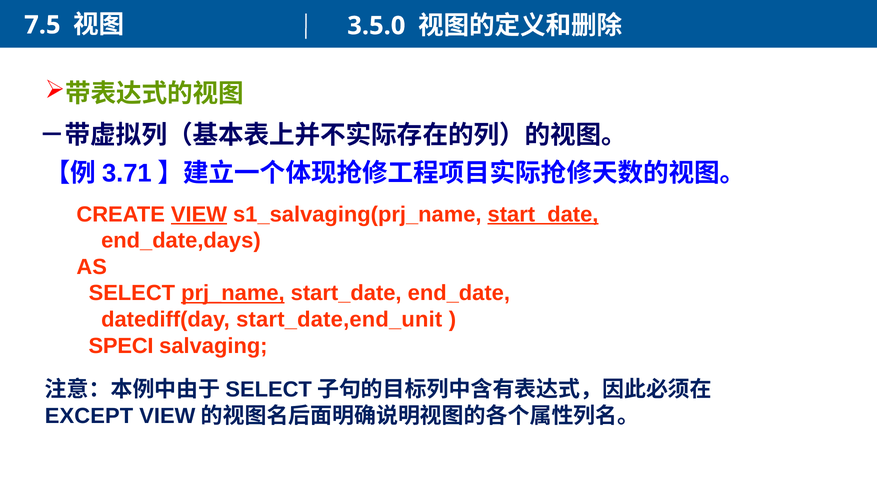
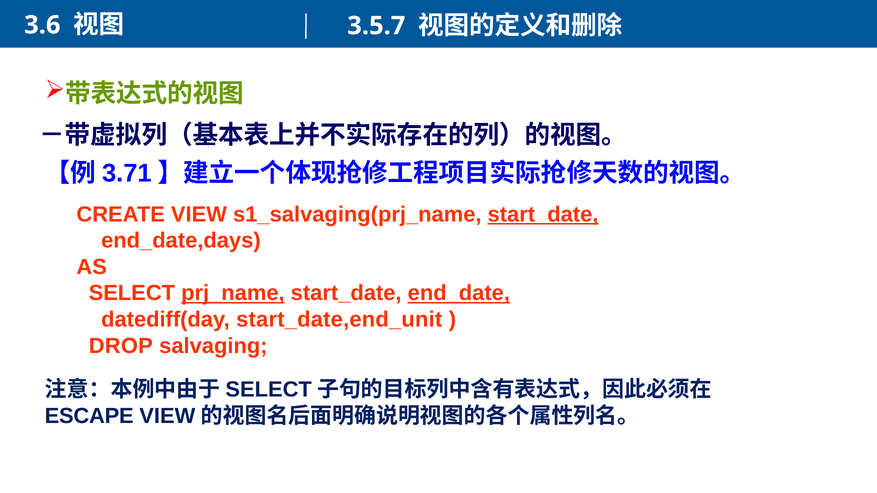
7.5: 7.5 -> 3.6
3.5.0: 3.5.0 -> 3.5.7
VIEW underline: present -> none
end_date underline: none -> present
SPECI: SPECI -> DROP
EXCEPT: EXCEPT -> ESCAPE
